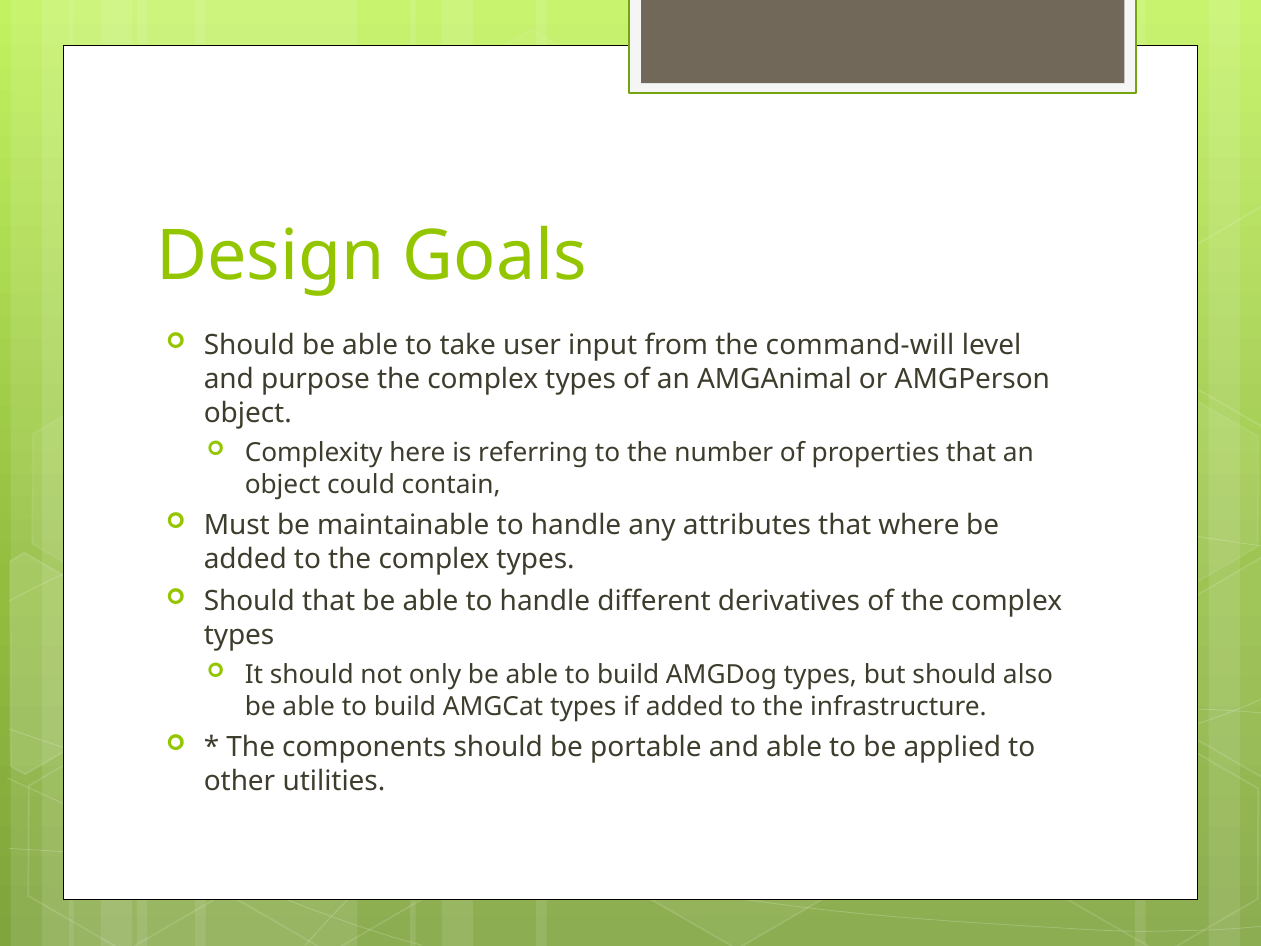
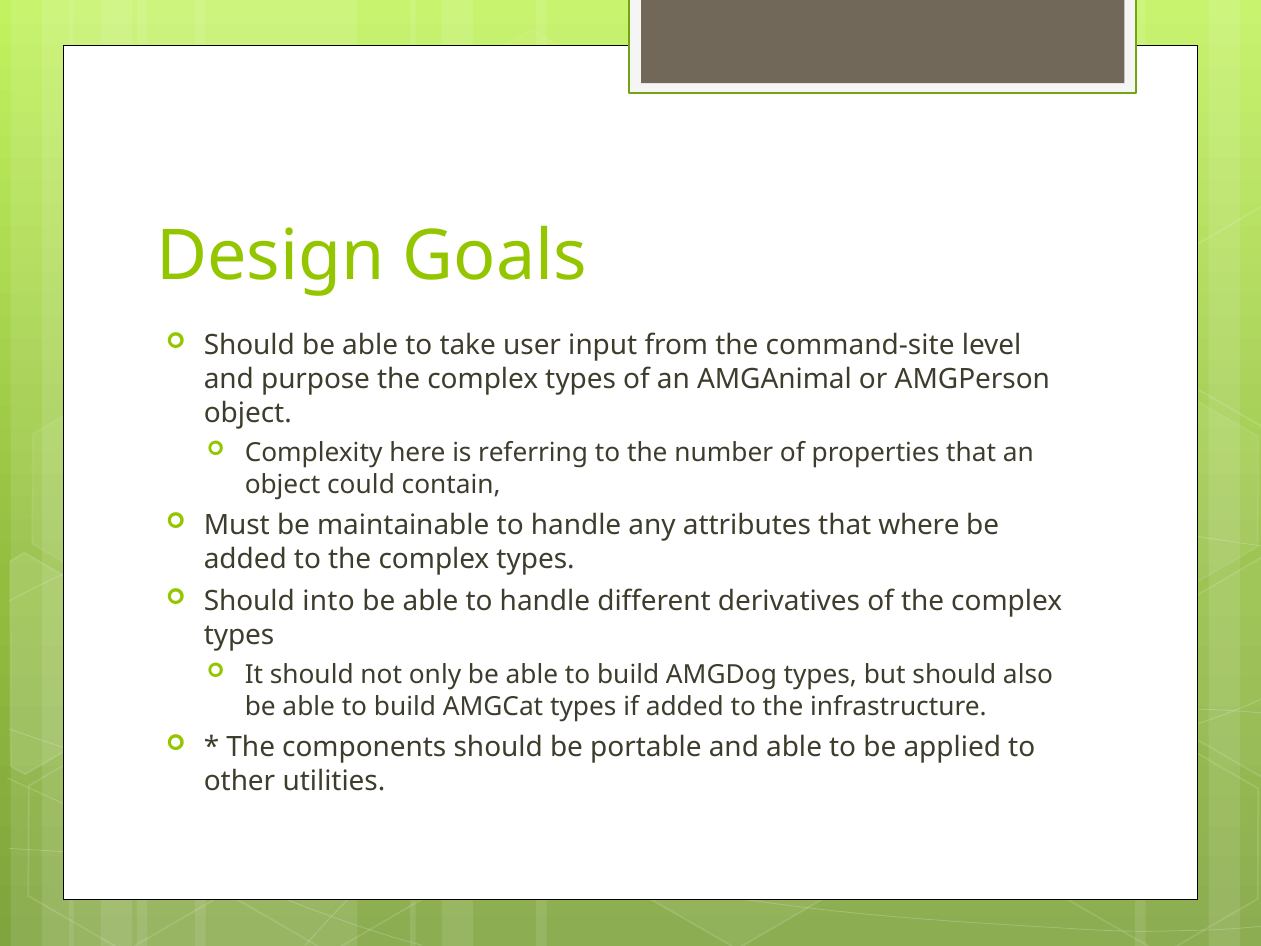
command-will: command-will -> command-site
Should that: that -> into
